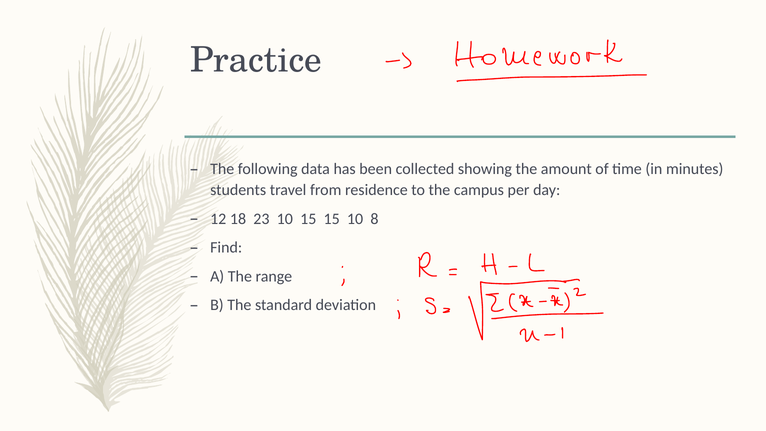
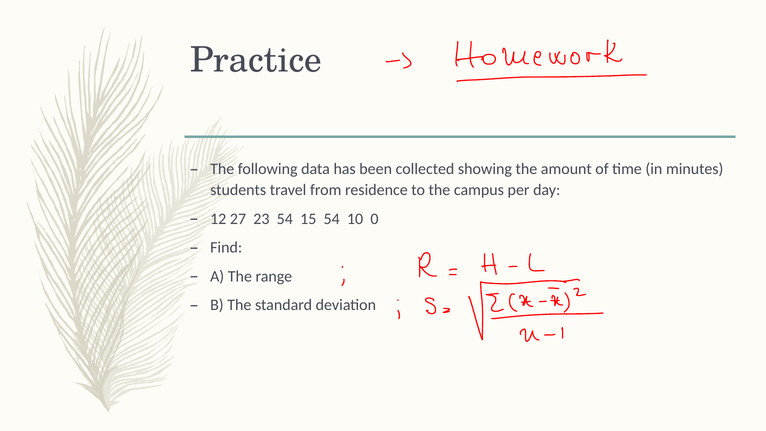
18: 18 -> 27
23 10: 10 -> 54
15 15: 15 -> 54
8: 8 -> 0
